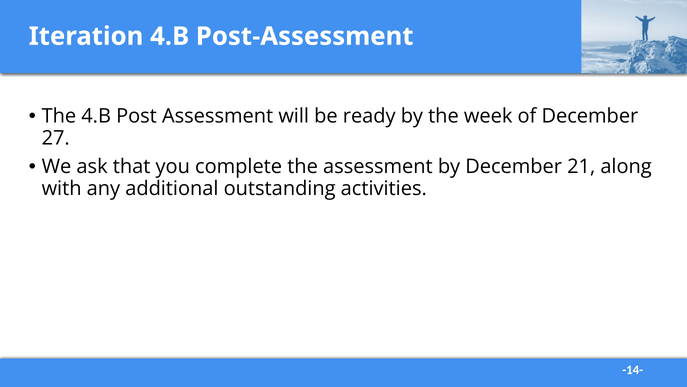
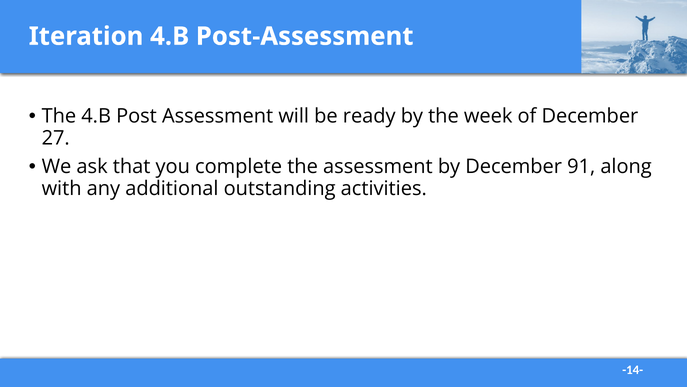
21: 21 -> 91
